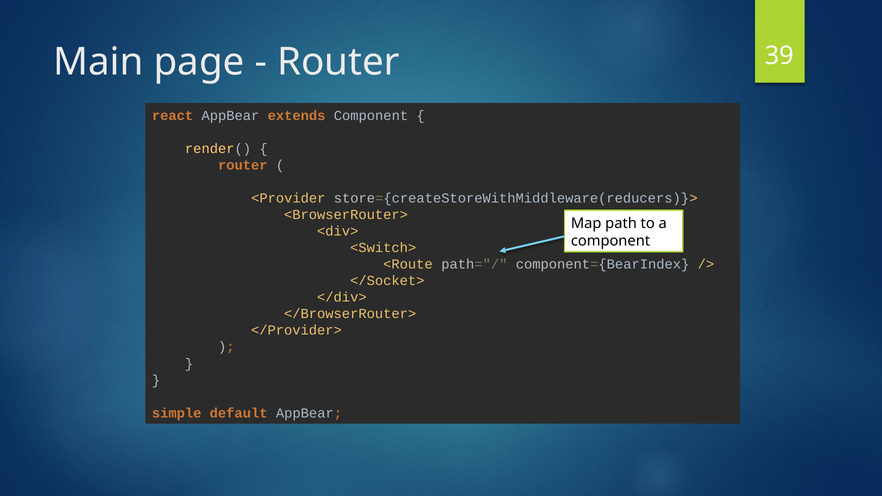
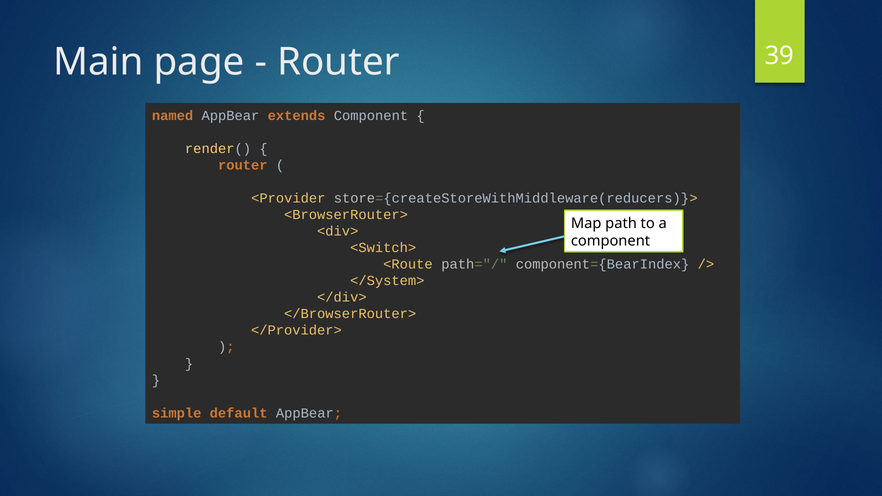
react: react -> named
</Socket>: </Socket> -> </System>
